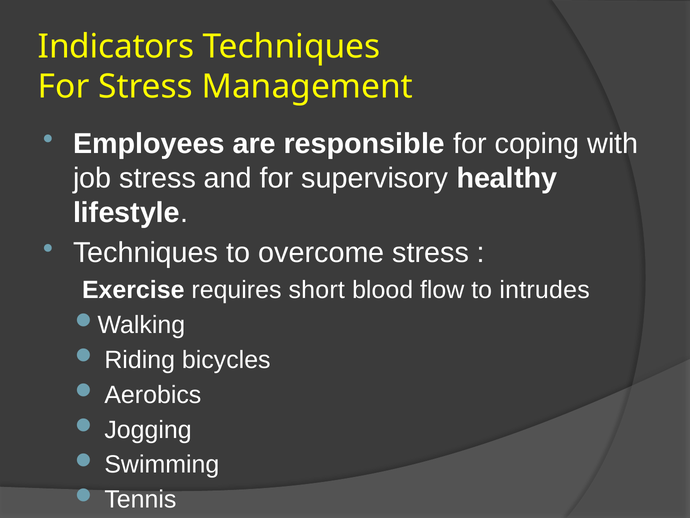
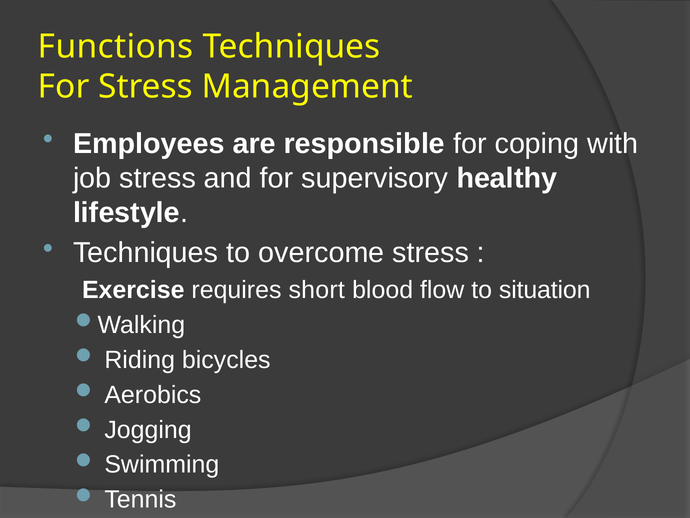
Indicators: Indicators -> Functions
intrudes: intrudes -> situation
